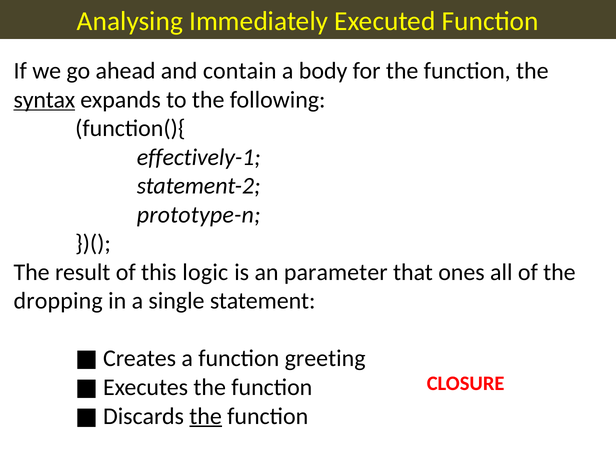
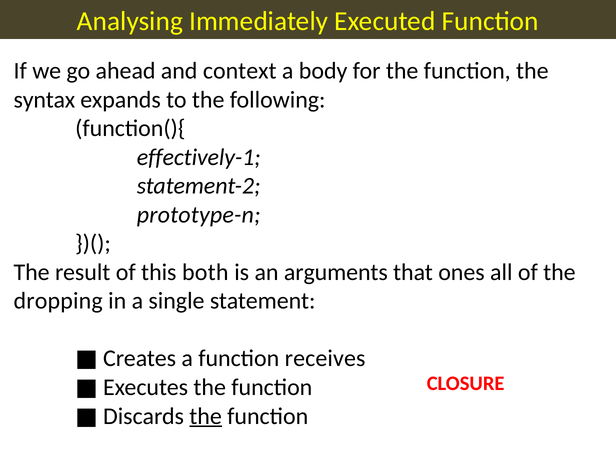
contain: contain -> context
syntax underline: present -> none
logic: logic -> both
parameter: parameter -> arguments
greeting: greeting -> receives
